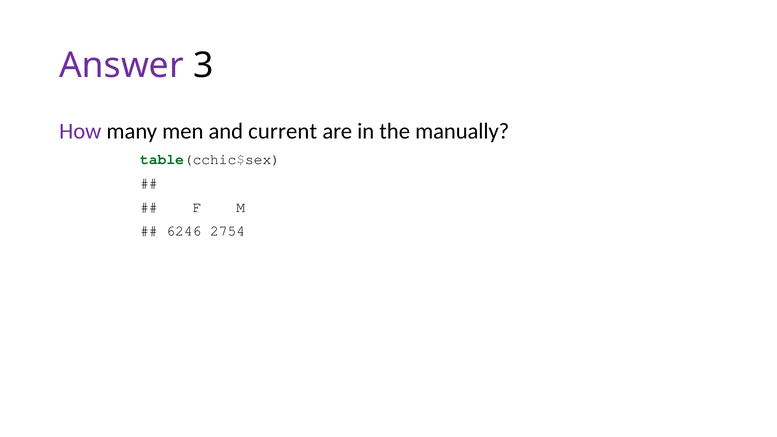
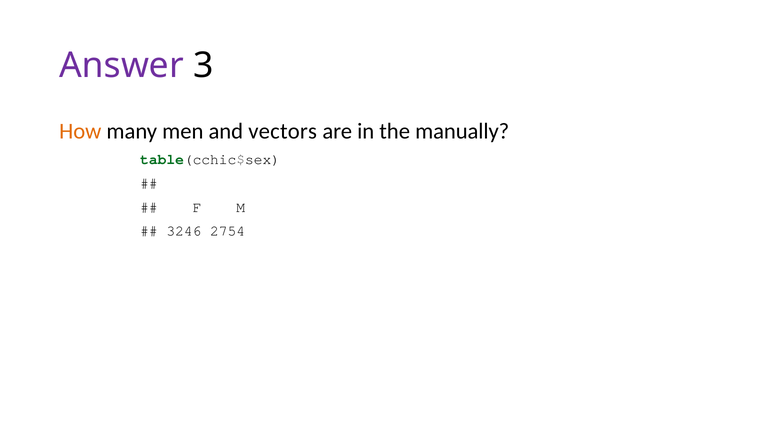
How colour: purple -> orange
current: current -> vectors
6246: 6246 -> 3246
